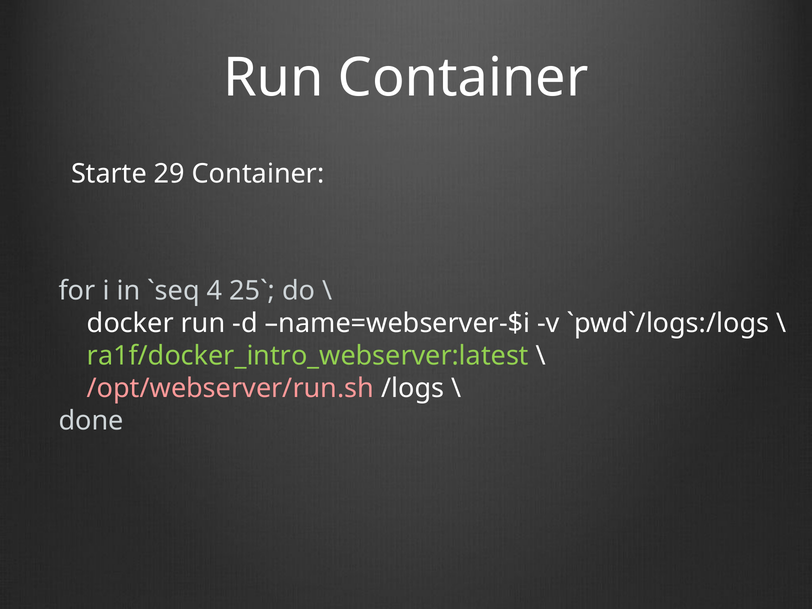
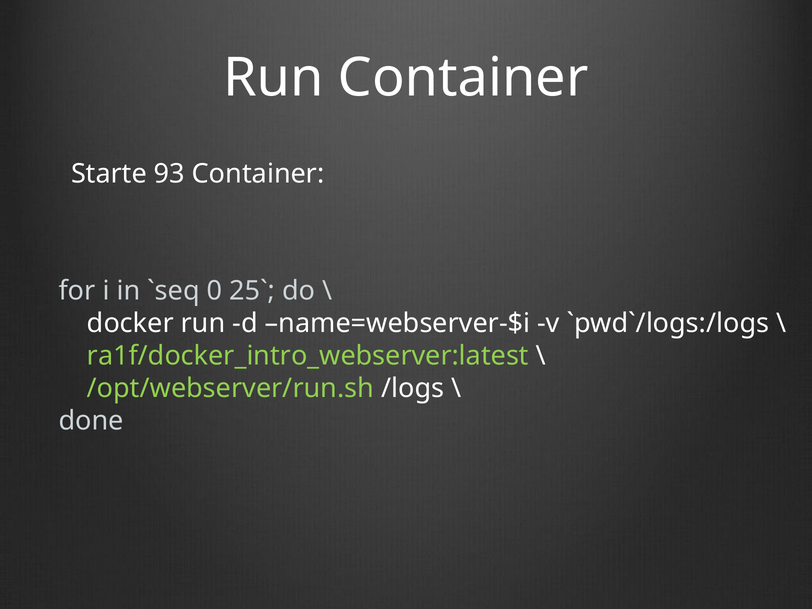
29: 29 -> 93
4: 4 -> 0
/opt/webserver/run.sh colour: pink -> light green
